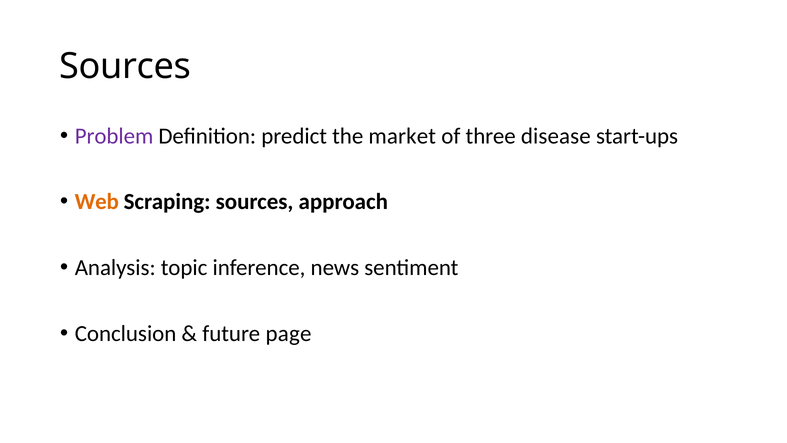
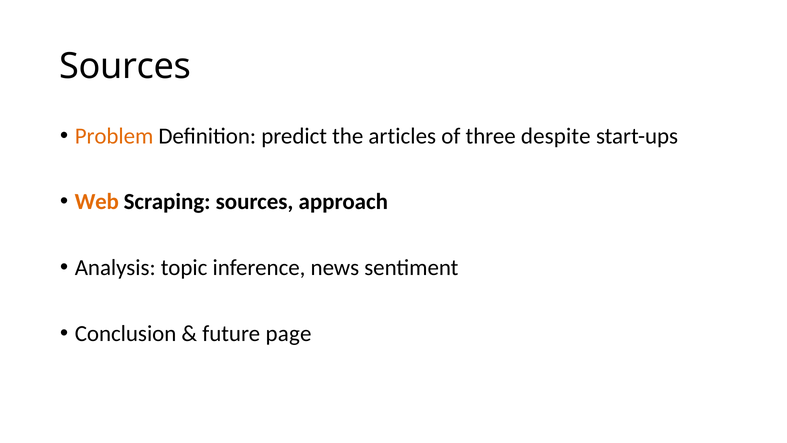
Problem colour: purple -> orange
market: market -> articles
disease: disease -> despite
